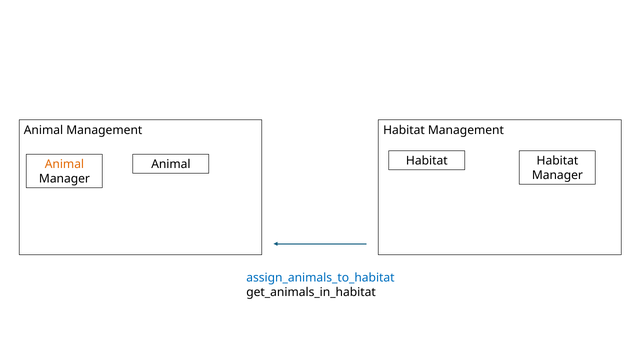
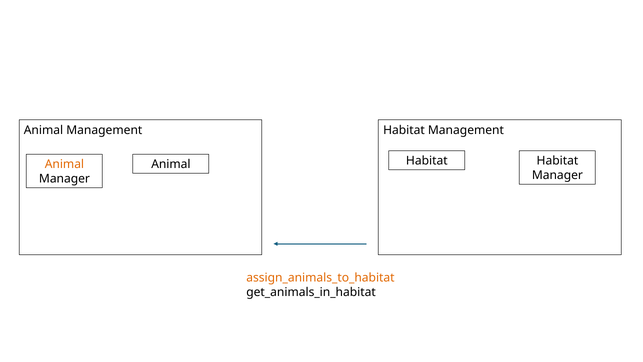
assign_animals_to_habitat colour: blue -> orange
